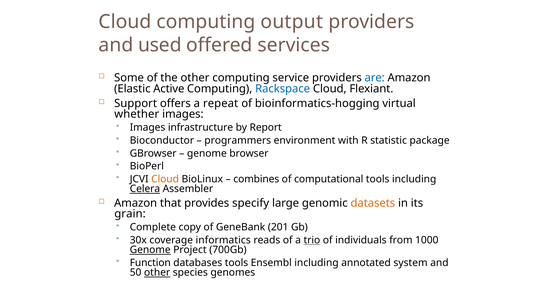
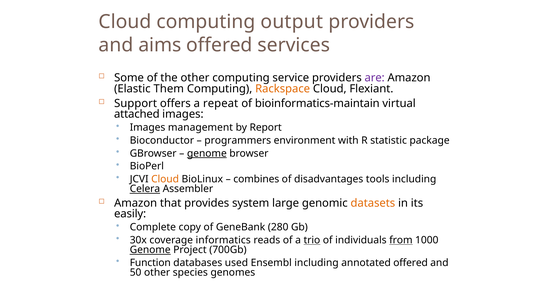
used: used -> aims
are colour: blue -> purple
Active: Active -> Them
Rackspace colour: blue -> orange
bioinformatics-hogging: bioinformatics-hogging -> bioinformatics-maintain
whether: whether -> attached
infrastructure: infrastructure -> management
genome at (207, 153) underline: none -> present
computational: computational -> disadvantages
specify: specify -> system
grain: grain -> easily
201: 201 -> 280
from underline: none -> present
databases tools: tools -> used
annotated system: system -> offered
other at (157, 272) underline: present -> none
